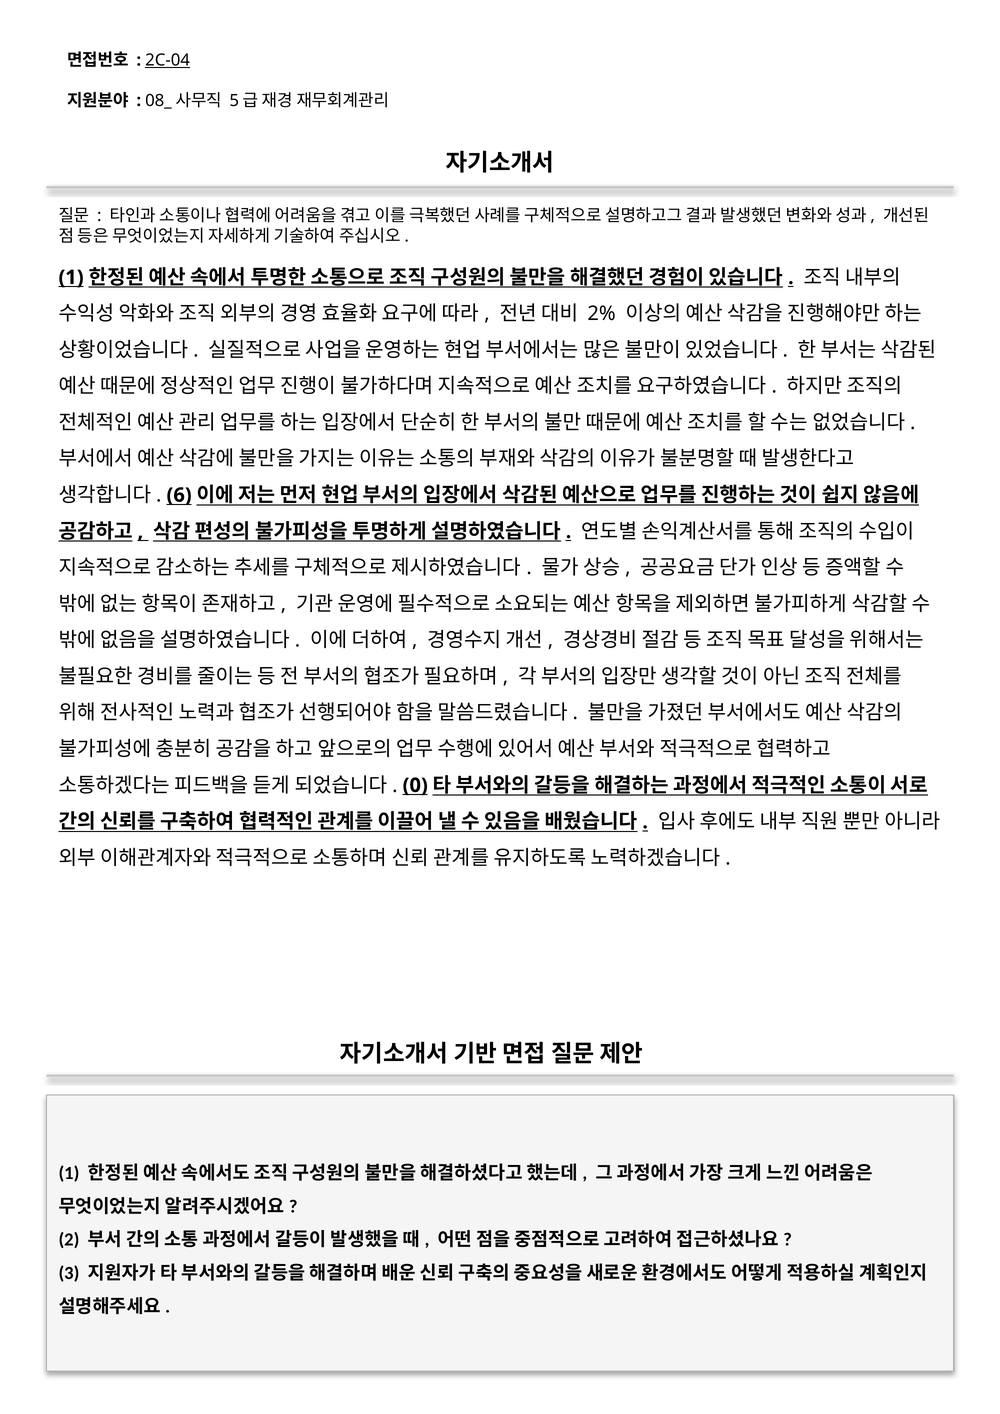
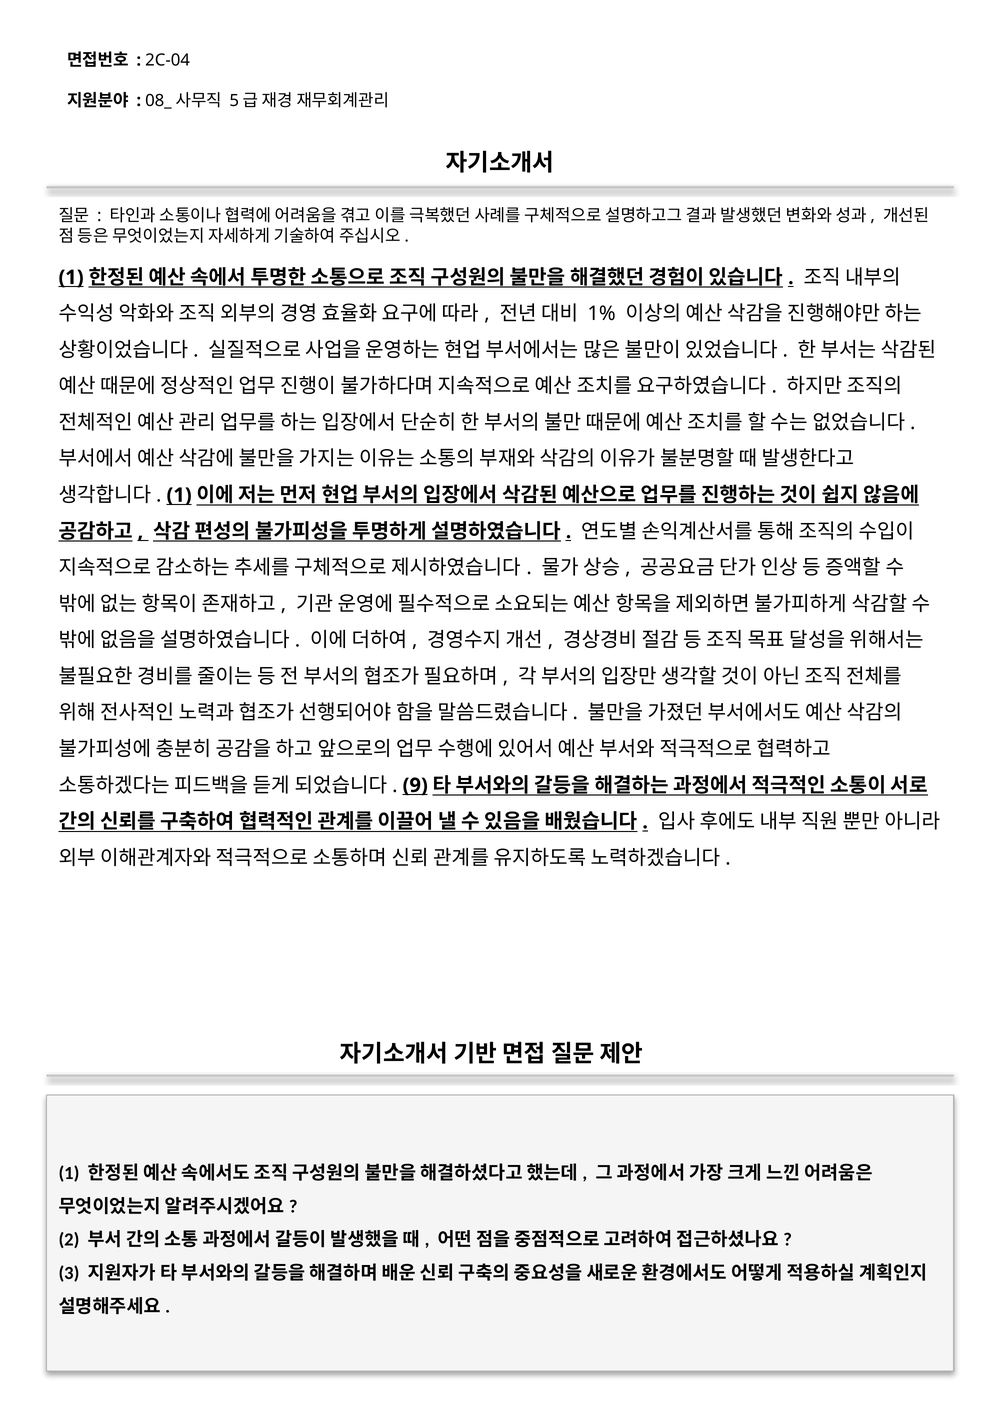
2C-04 underline: present -> none
2%: 2% -> 1%
6 at (179, 495): 6 -> 1
0: 0 -> 9
